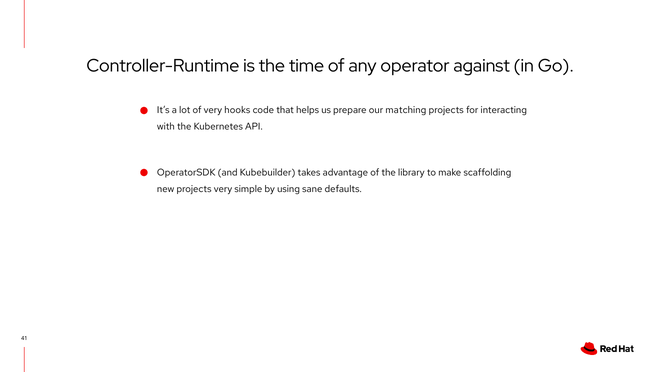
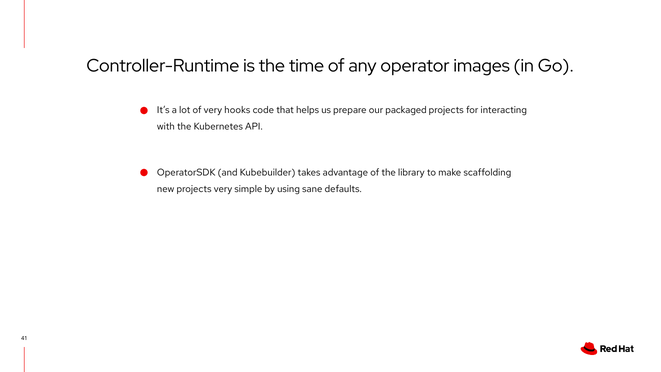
against: against -> images
matching: matching -> packaged
